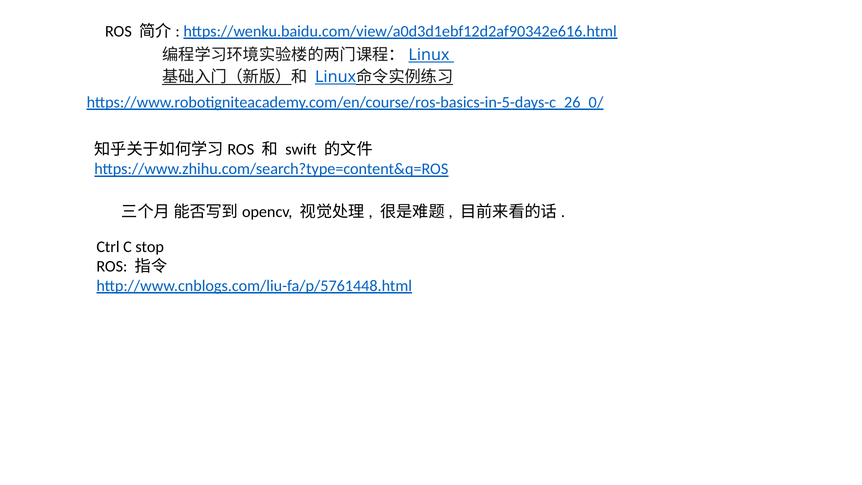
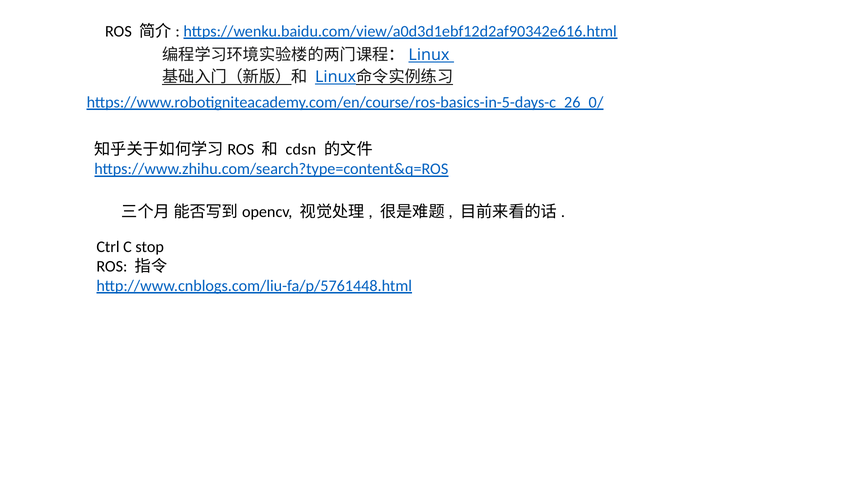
swift: swift -> cdsn
